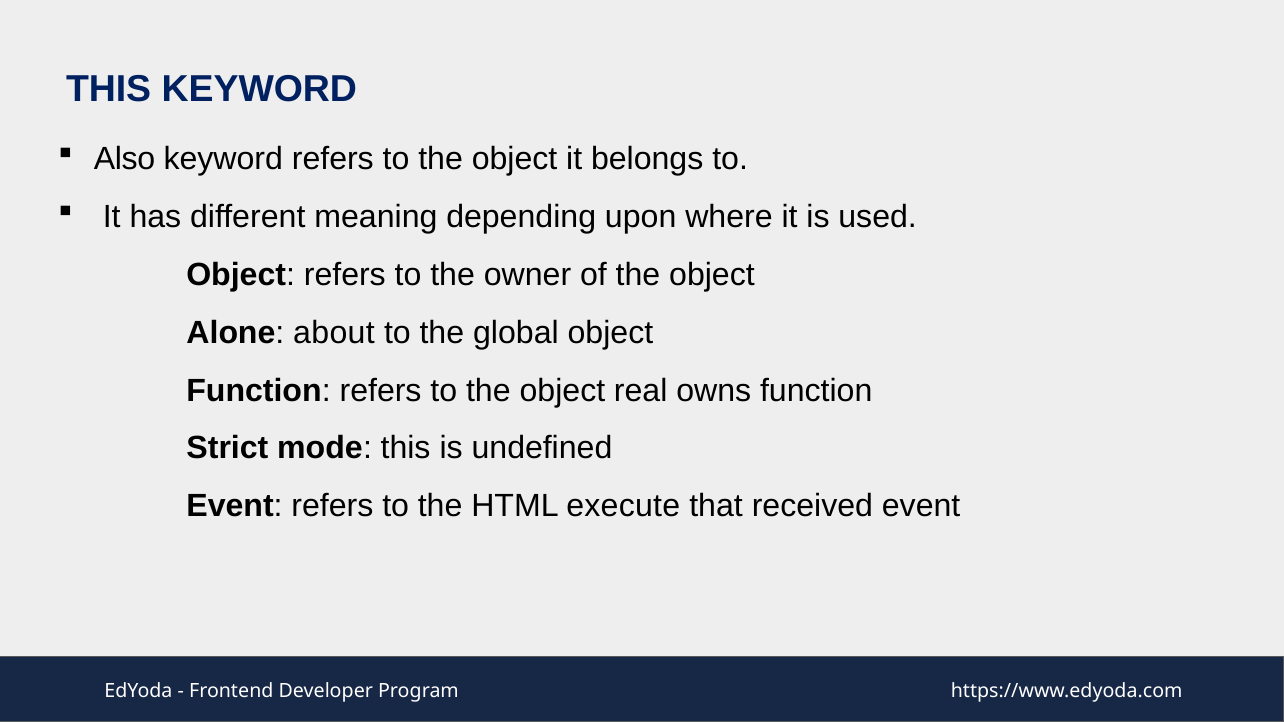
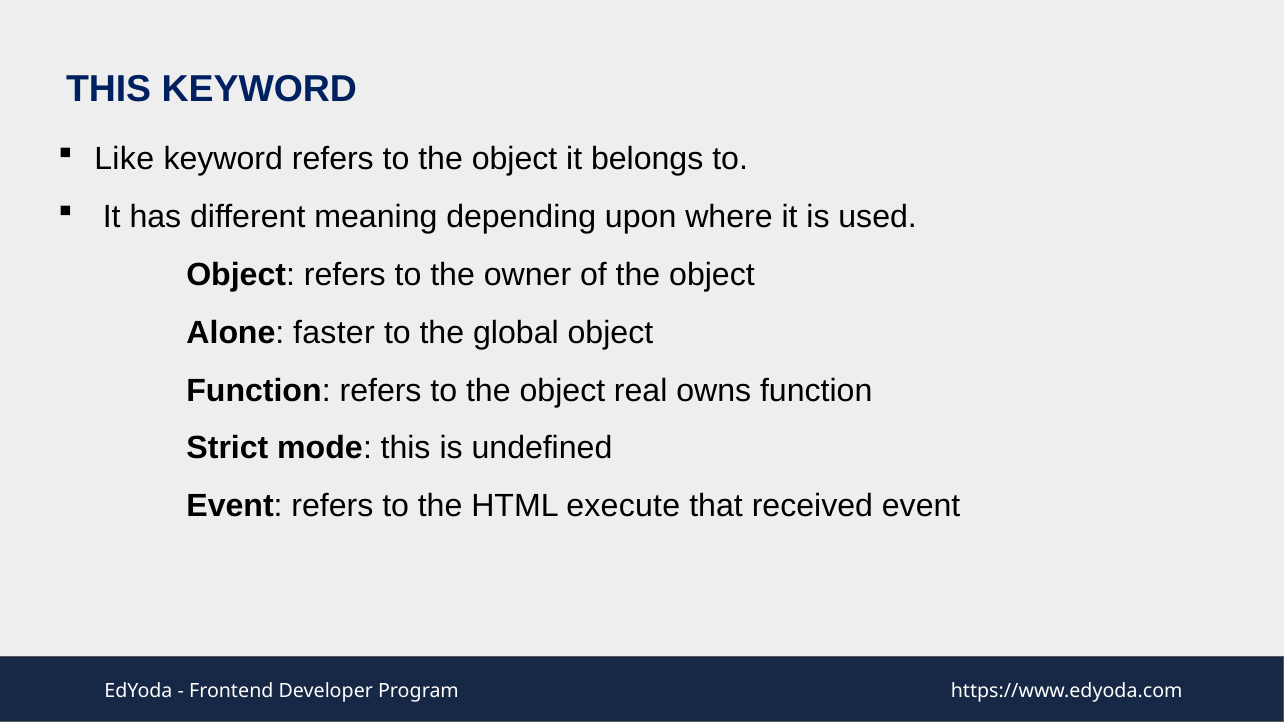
Also: Also -> Like
about: about -> faster
